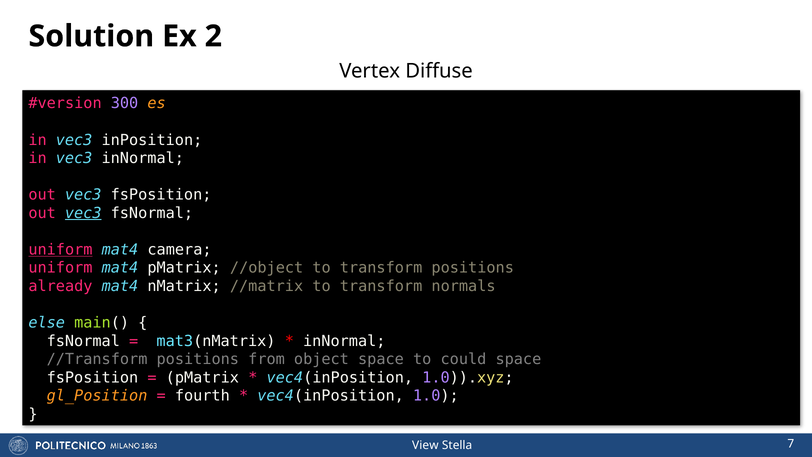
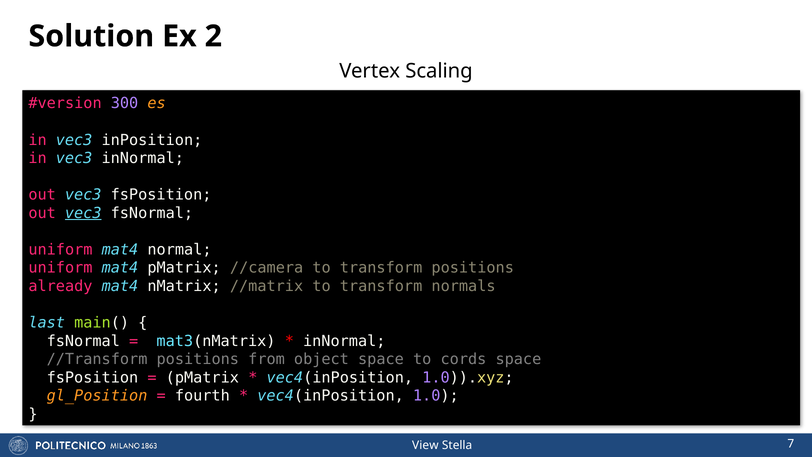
Diffuse: Diffuse -> Scaling
uniform at (60, 250) underline: present -> none
camera: camera -> normal
//object: //object -> //camera
else: else -> last
could: could -> cords
